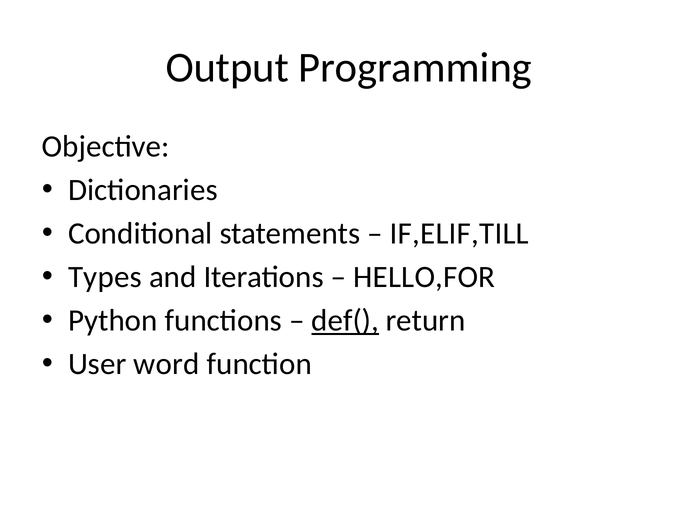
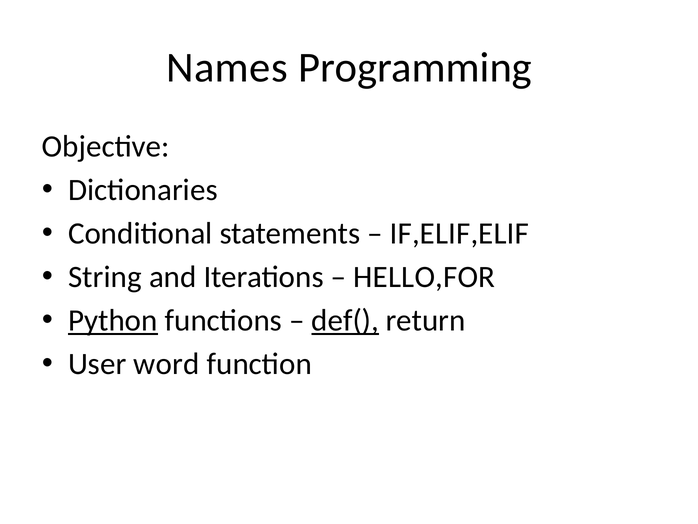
Output: Output -> Names
IF,ELIF,TILL: IF,ELIF,TILL -> IF,ELIF,ELIF
Types: Types -> String
Python underline: none -> present
